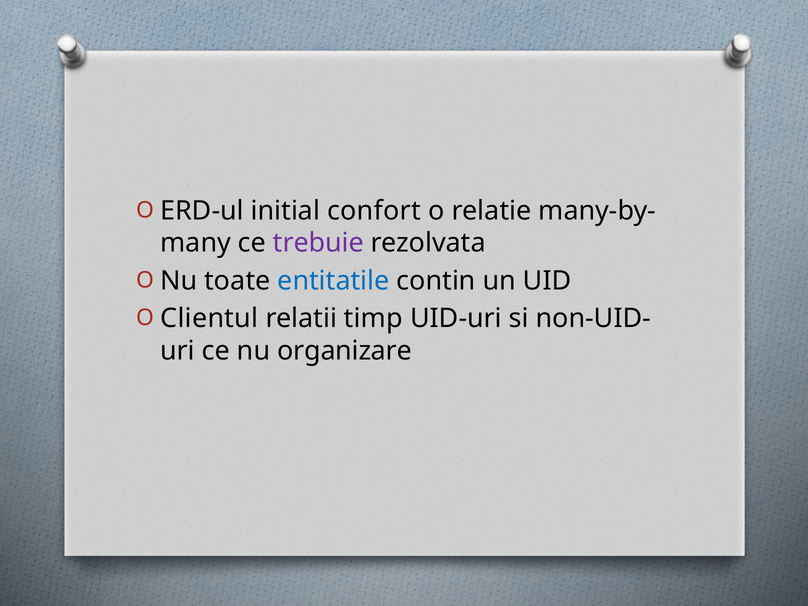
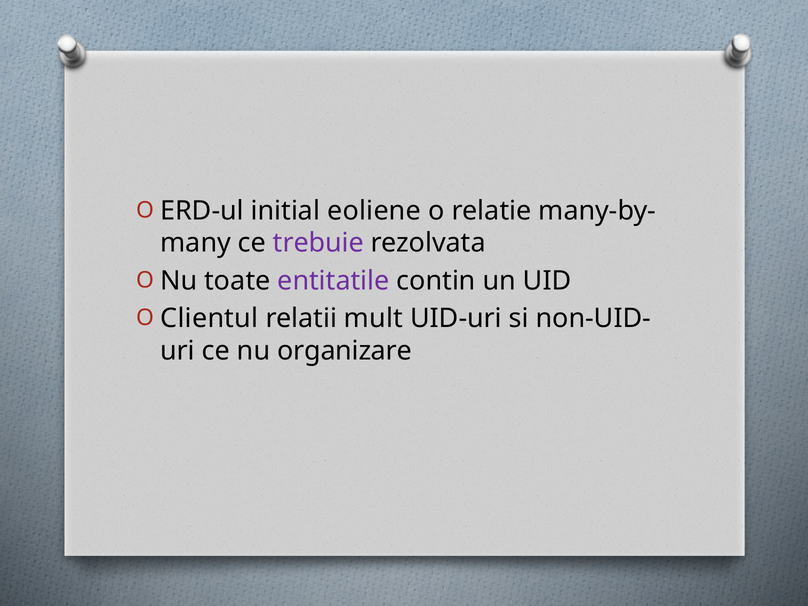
confort: confort -> eoliene
entitatile colour: blue -> purple
timp: timp -> mult
